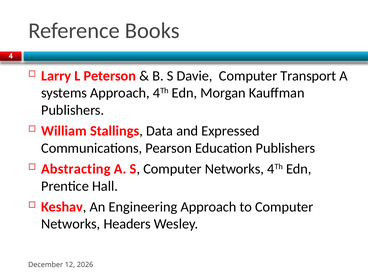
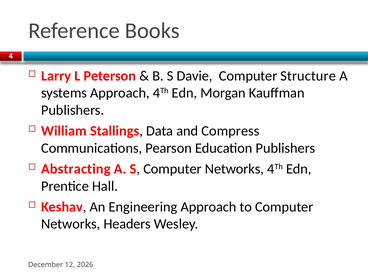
Transport: Transport -> Structure
Expressed: Expressed -> Compress
